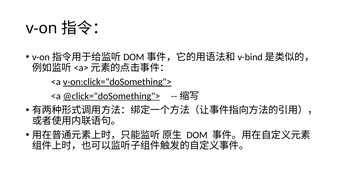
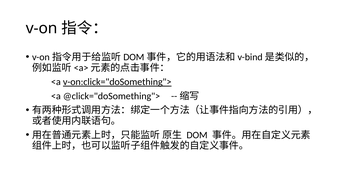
@click="doSomething"> underline: present -> none
